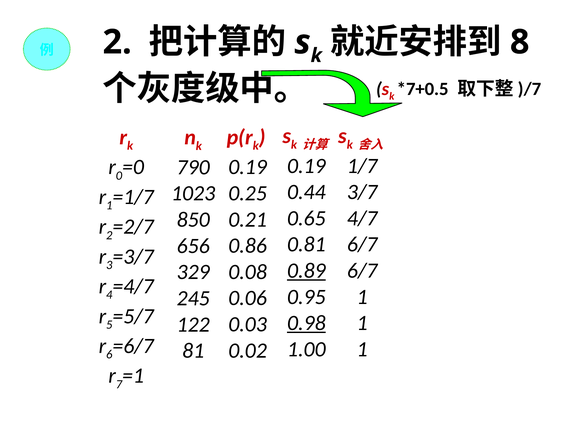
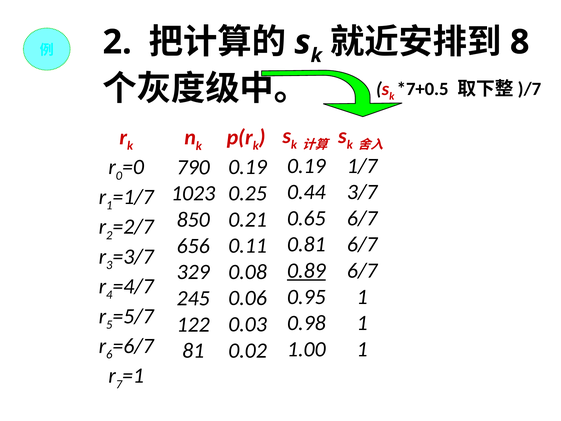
4/7 at (362, 218): 4/7 -> 6/7
0.86: 0.86 -> 0.11
0.98 underline: present -> none
